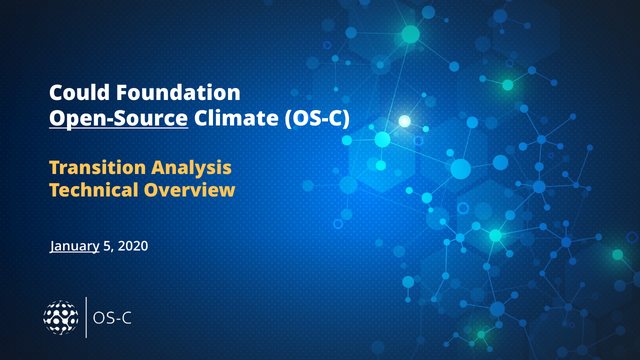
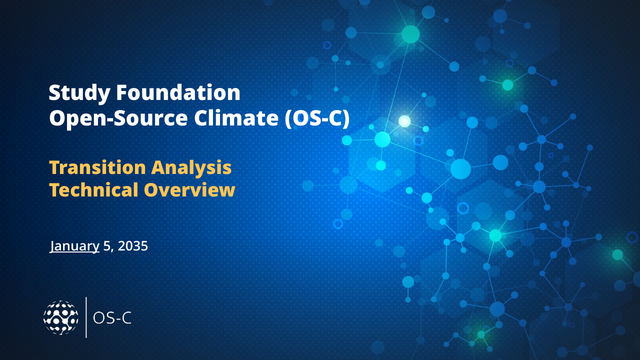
Could: Could -> Study
Open-Source underline: present -> none
2020: 2020 -> 2035
